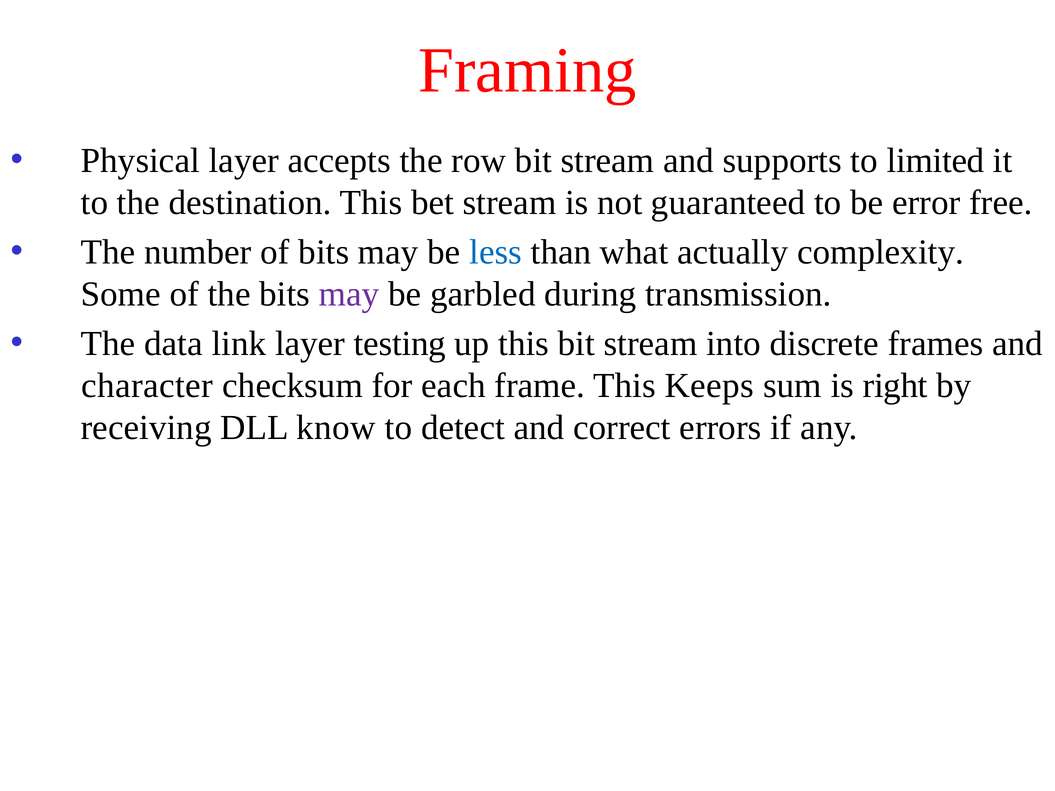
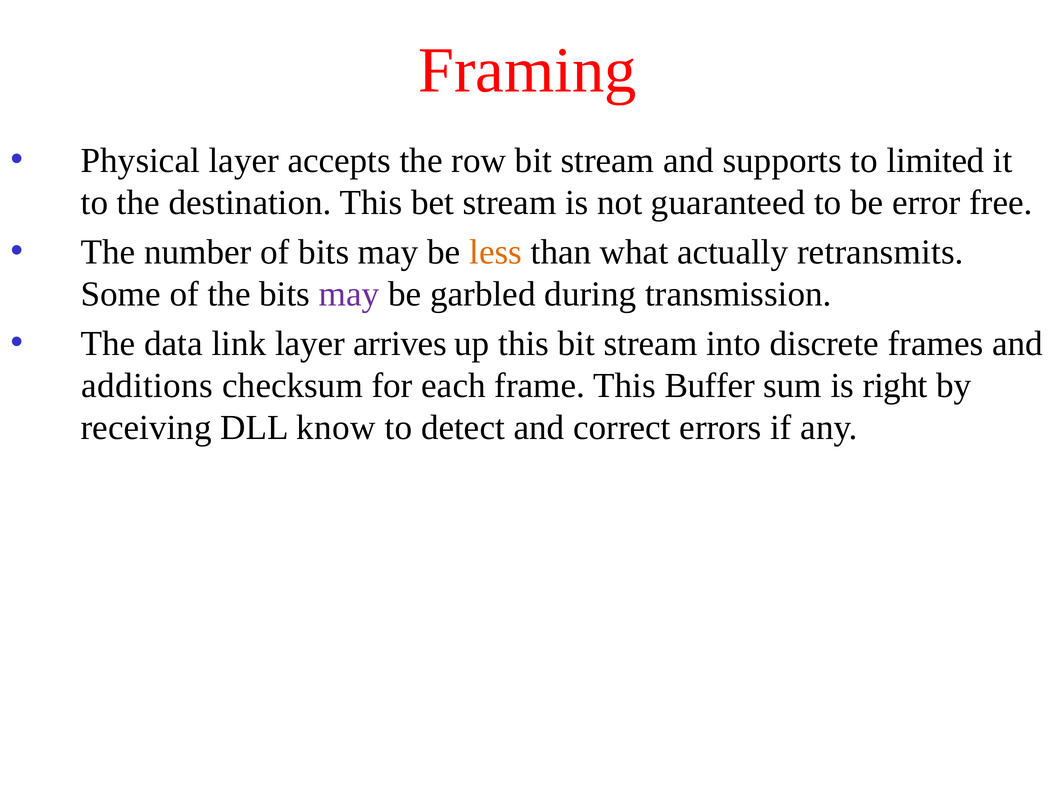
less colour: blue -> orange
complexity: complexity -> retransmits
testing: testing -> arrives
character: character -> additions
Keeps: Keeps -> Buffer
